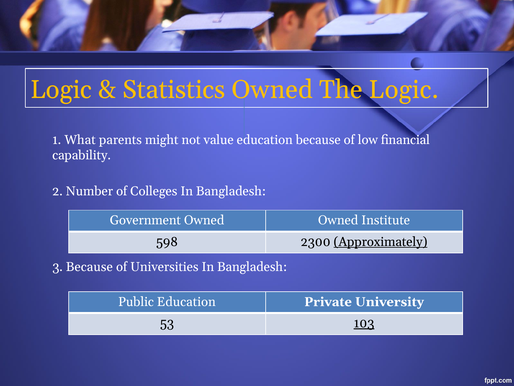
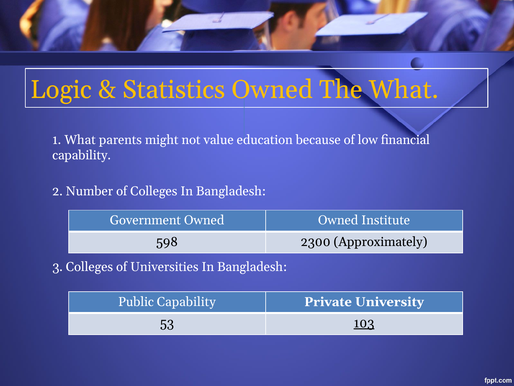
The Logic: Logic -> What
Approximately underline: present -> none
3 Because: Because -> Colleges
Public Education: Education -> Capability
